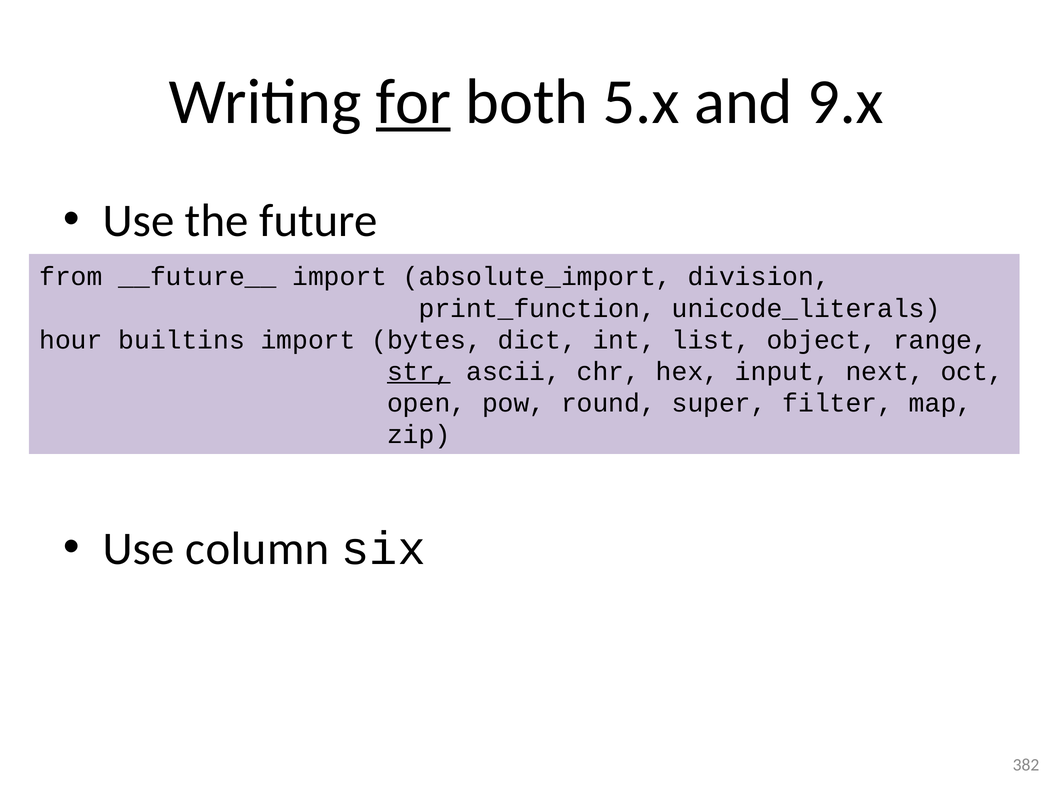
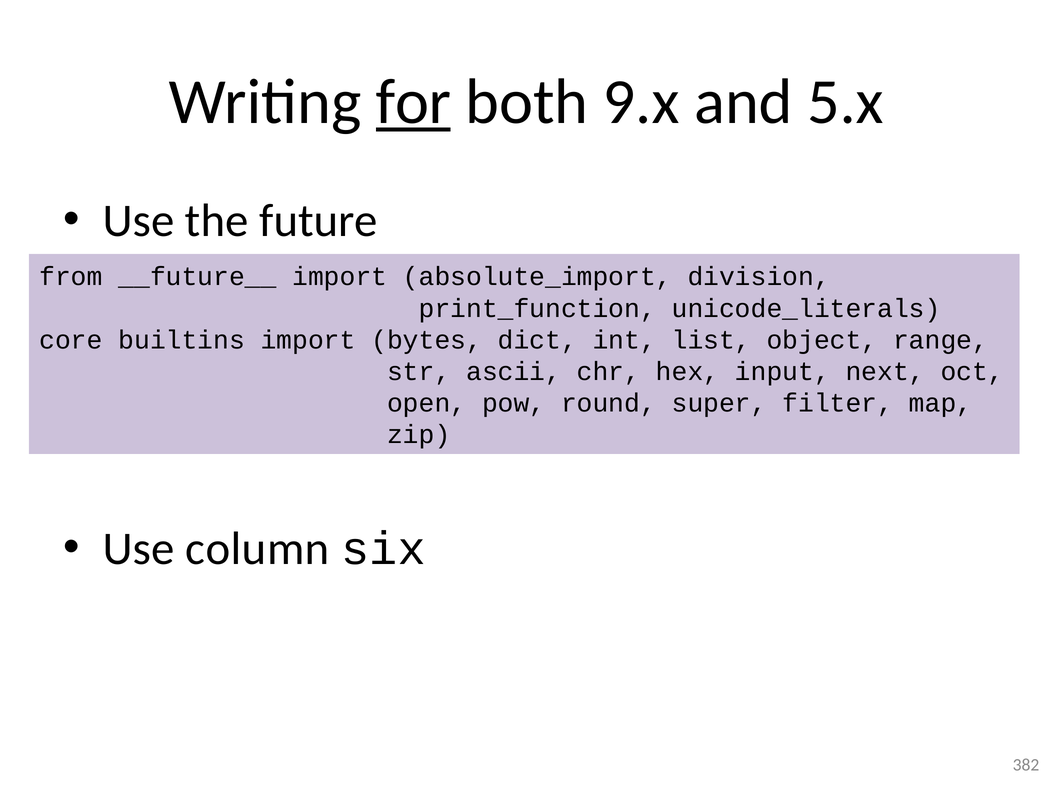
5.x: 5.x -> 9.x
9.x: 9.x -> 5.x
hour: hour -> core
str underline: present -> none
